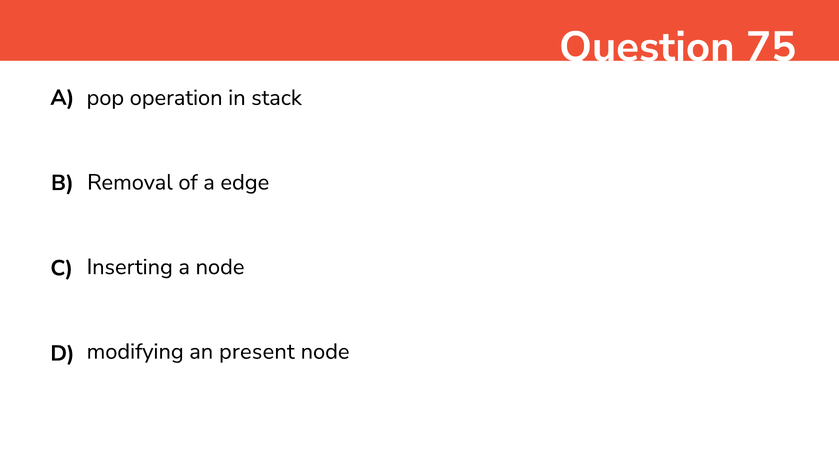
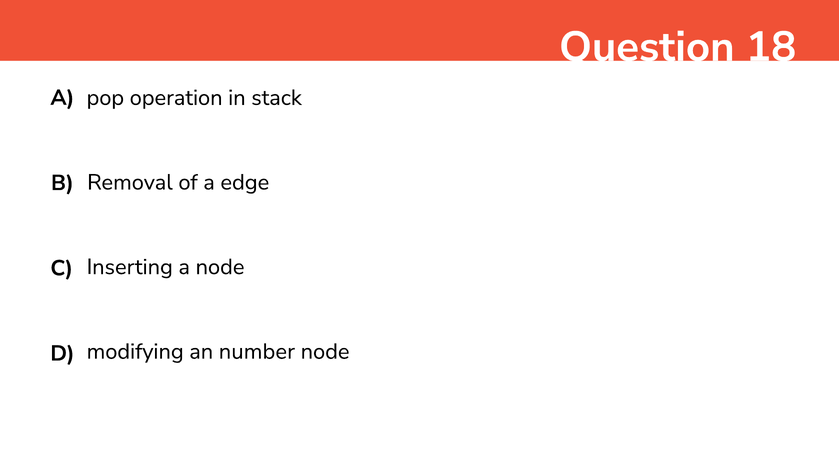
75: 75 -> 18
present: present -> number
